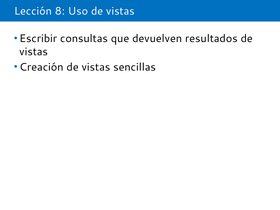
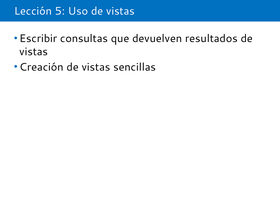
8: 8 -> 5
